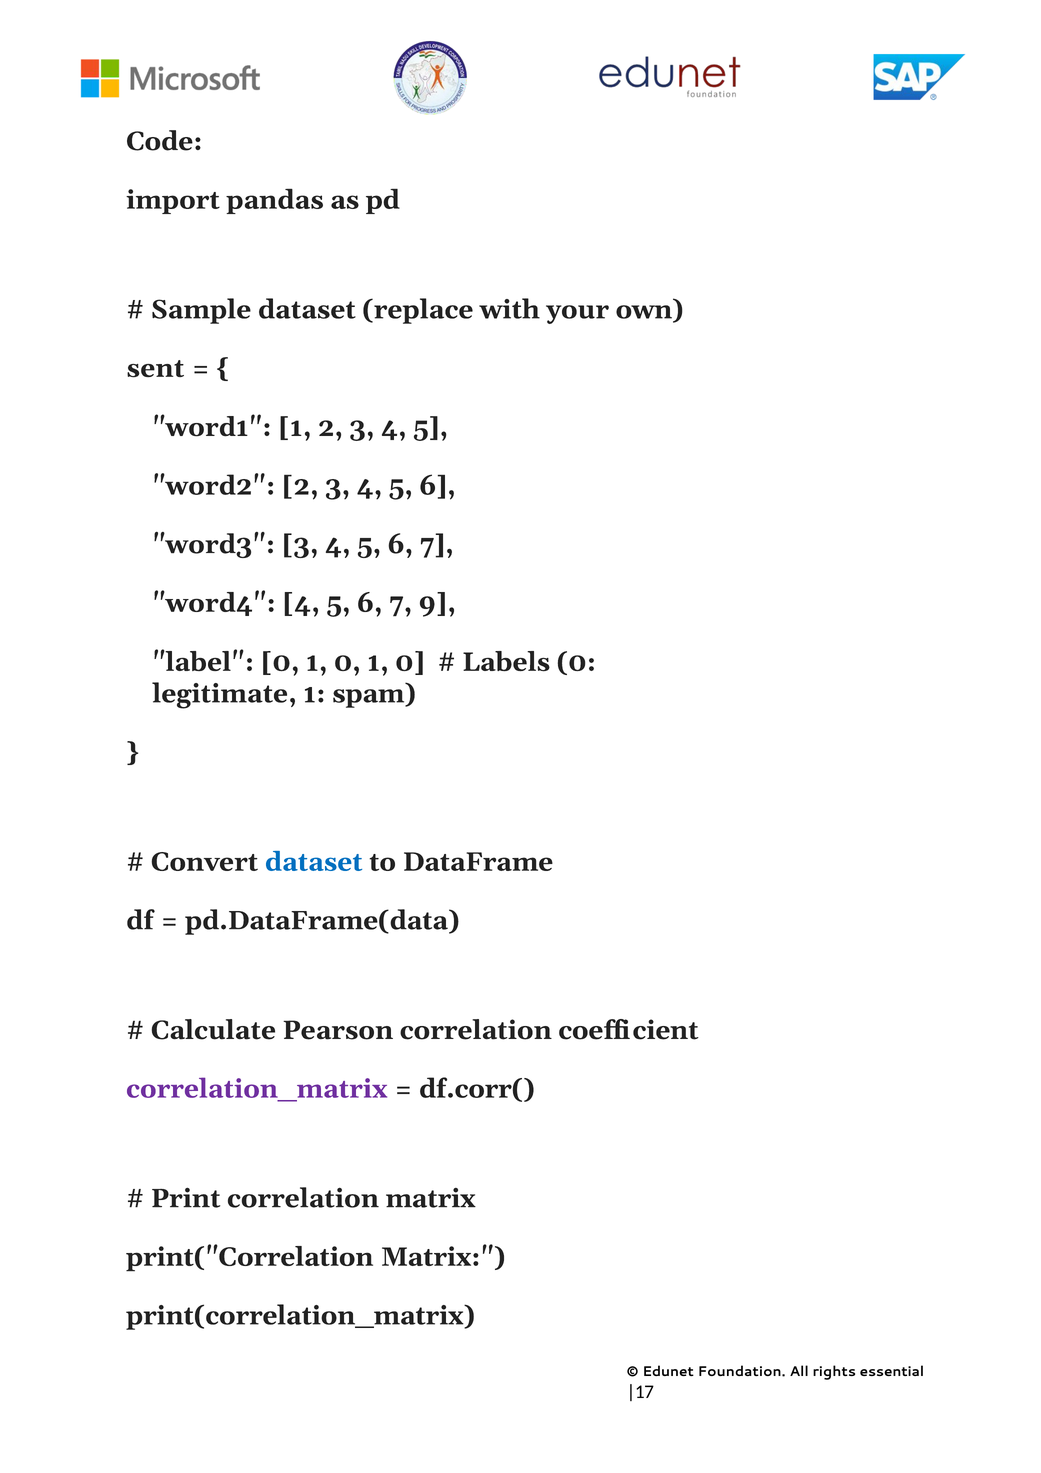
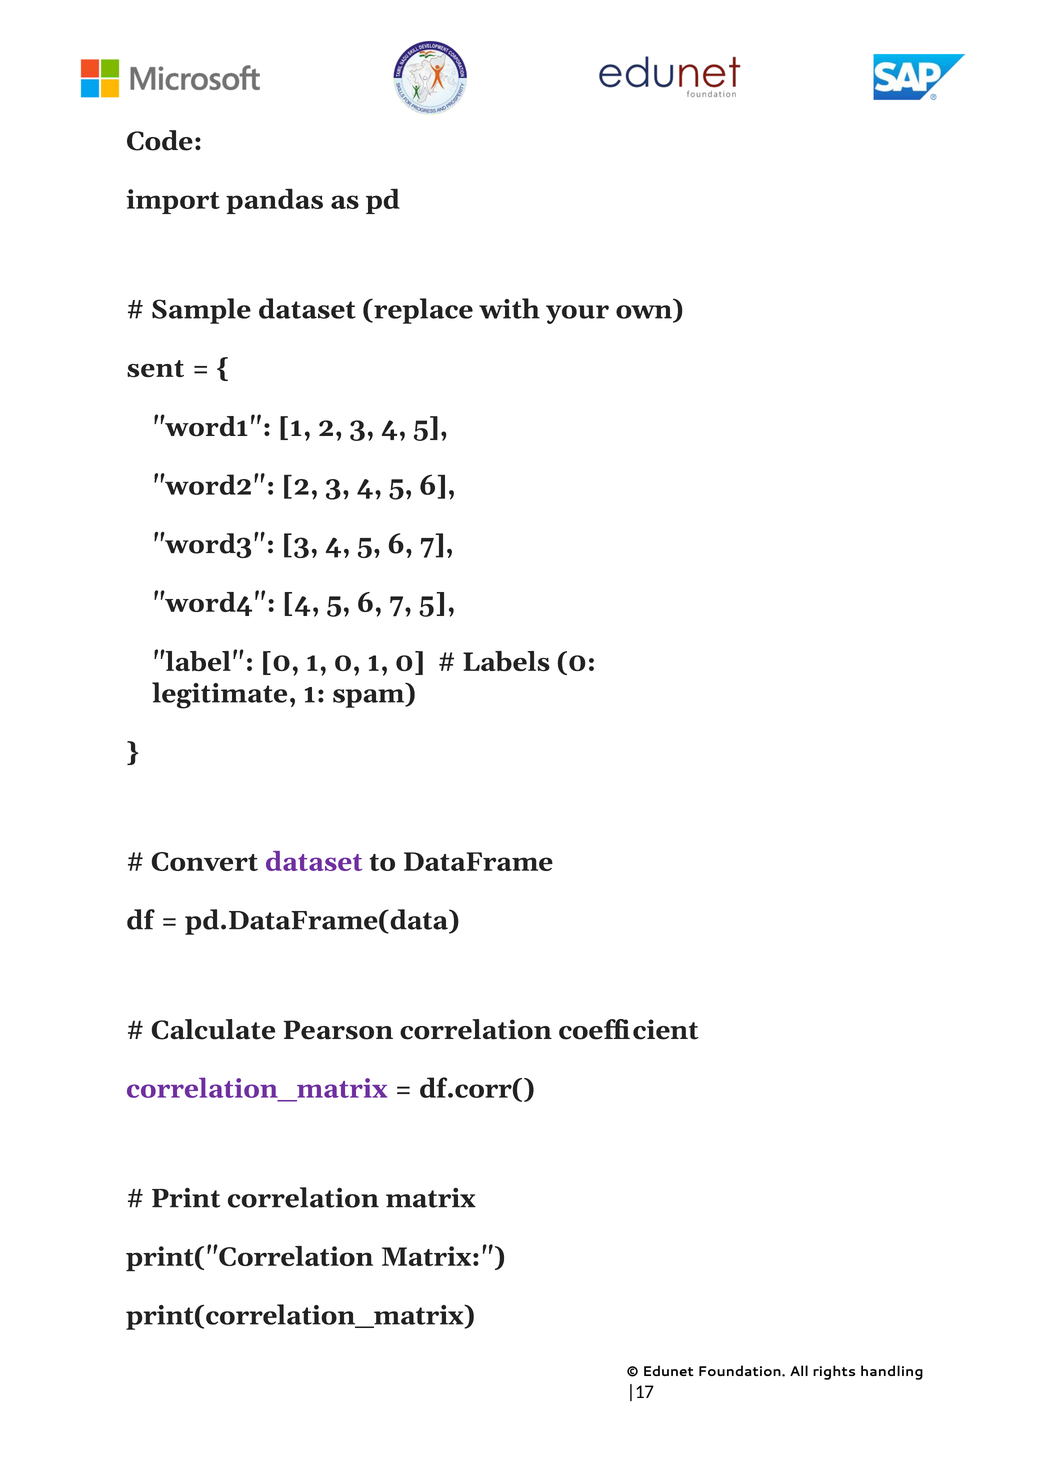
7 9: 9 -> 5
dataset at (314, 862) colour: blue -> purple
essential: essential -> handling
